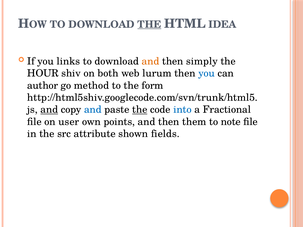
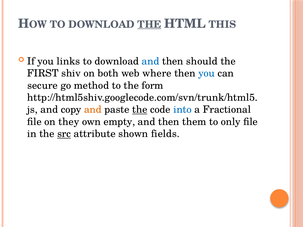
IDEA: IDEA -> THIS
and at (151, 61) colour: orange -> blue
simply: simply -> should
HOUR: HOUR -> FIRST
lurum: lurum -> where
author: author -> secure
and at (49, 110) underline: present -> none
and at (93, 110) colour: blue -> orange
user: user -> they
points: points -> empty
note: note -> only
src underline: none -> present
